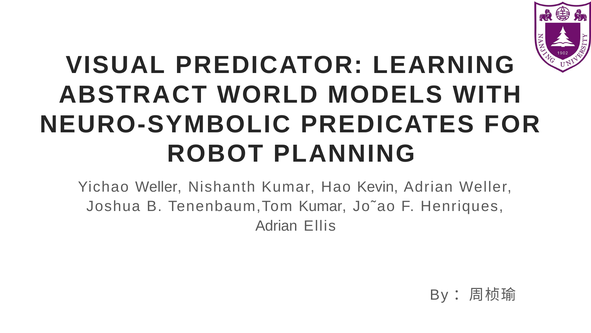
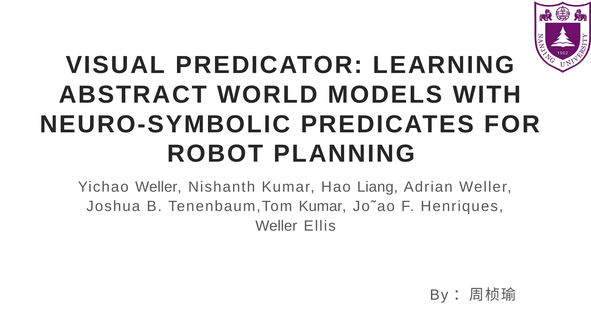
Kevin: Kevin -> Liang
Adrian at (276, 226): Adrian -> Weller
